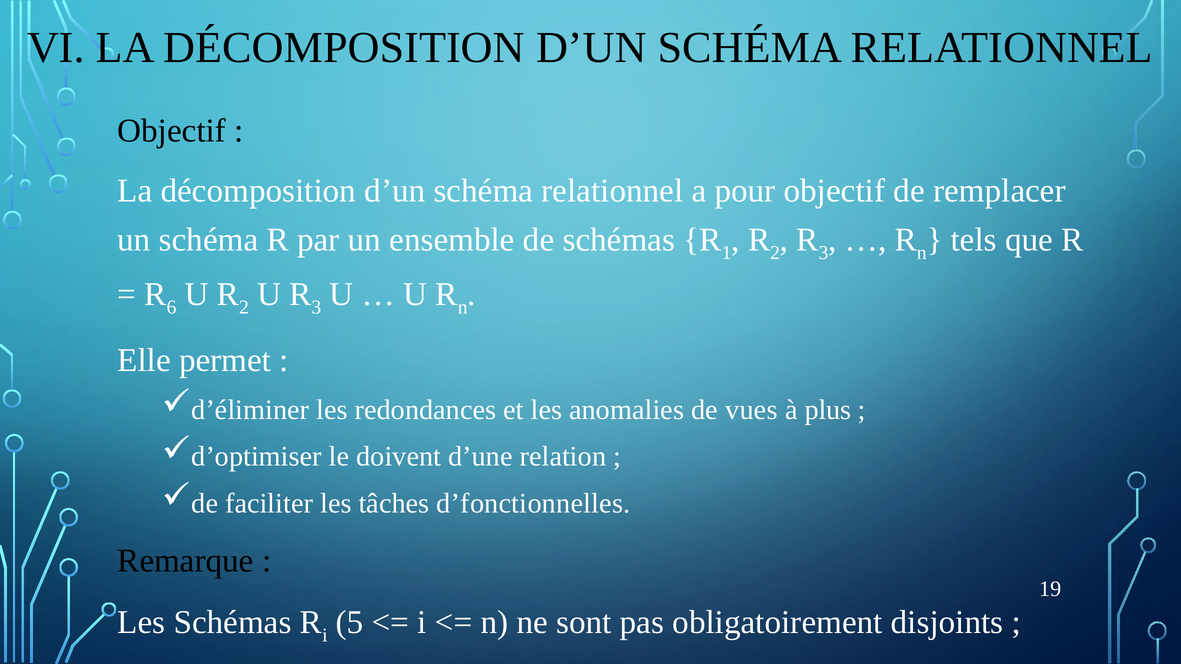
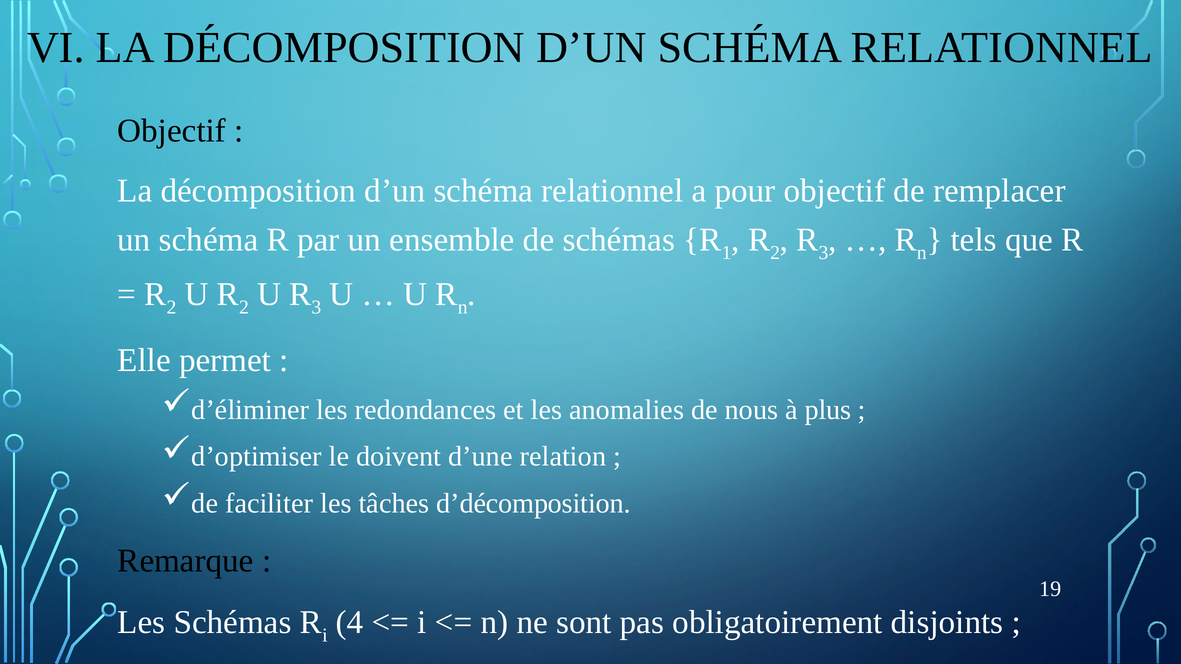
6 at (171, 307): 6 -> 2
vues: vues -> nous
d’fonctionnelles: d’fonctionnelles -> d’décomposition
5: 5 -> 4
